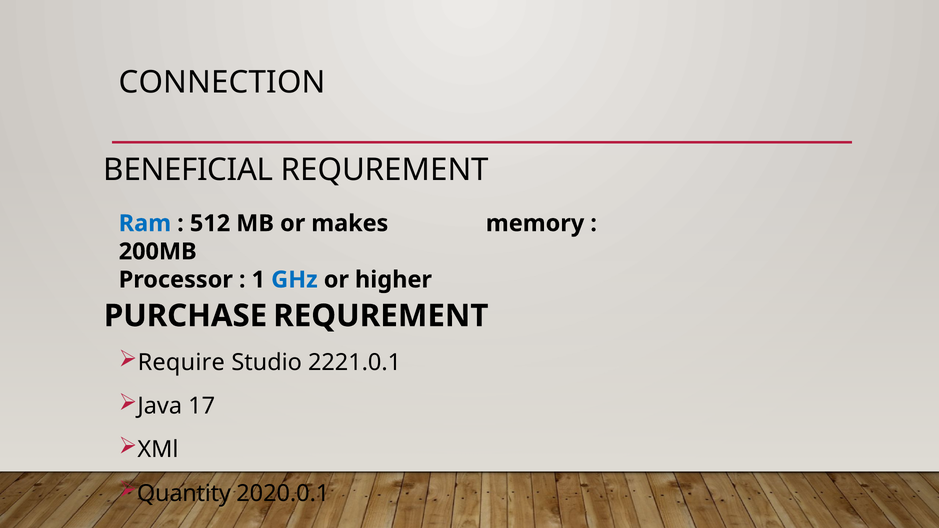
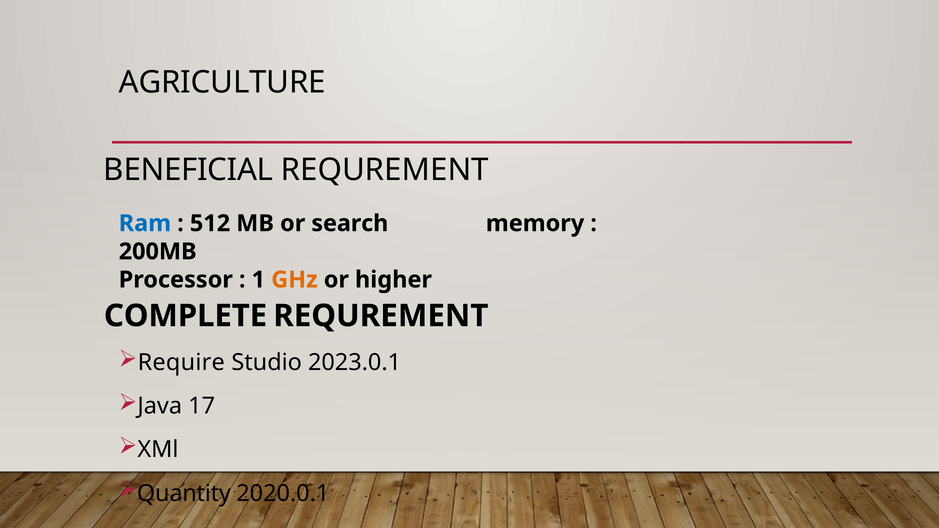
CONNECTION: CONNECTION -> AGRICULTURE
makes: makes -> search
GHz colour: blue -> orange
PURCHASE: PURCHASE -> COMPLETE
2221.0.1: 2221.0.1 -> 2023.0.1
